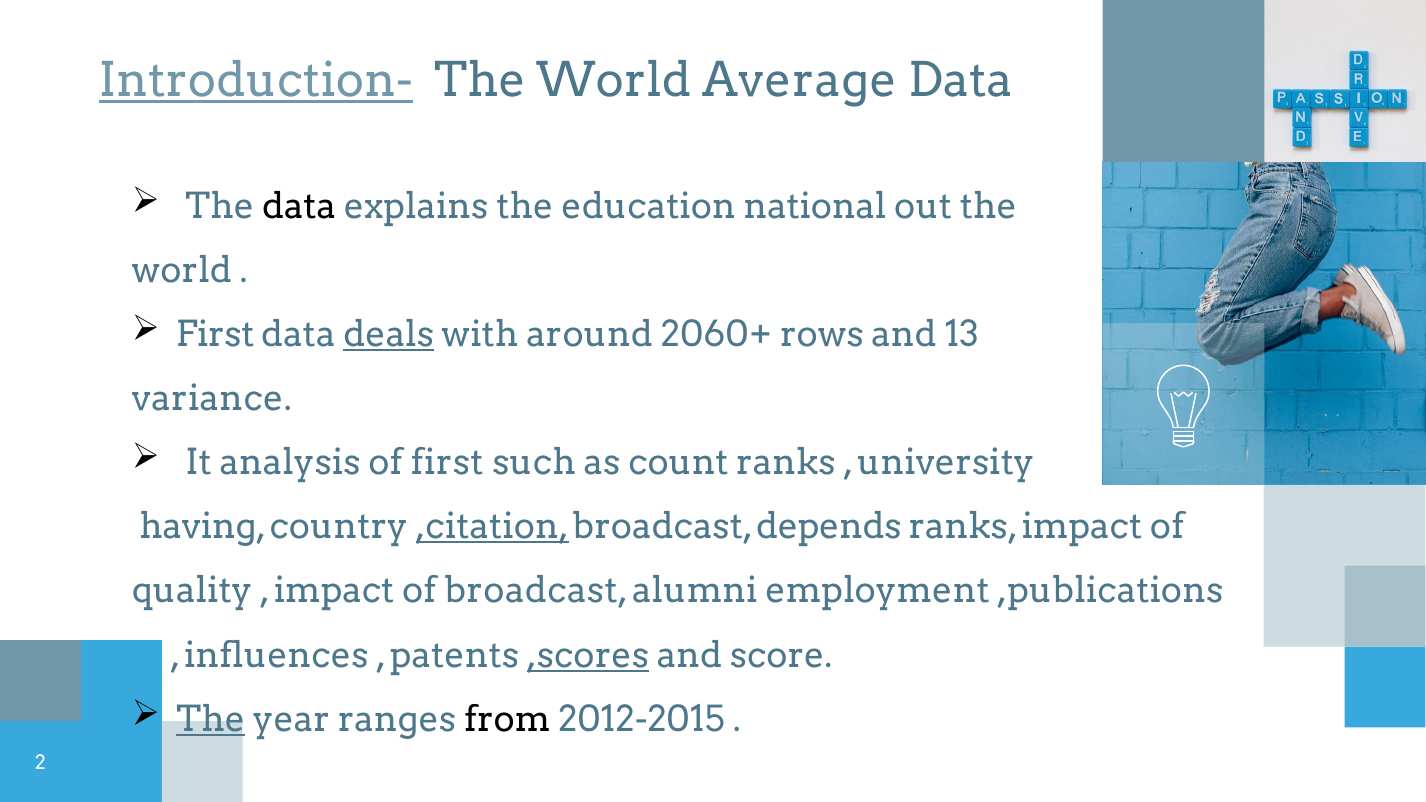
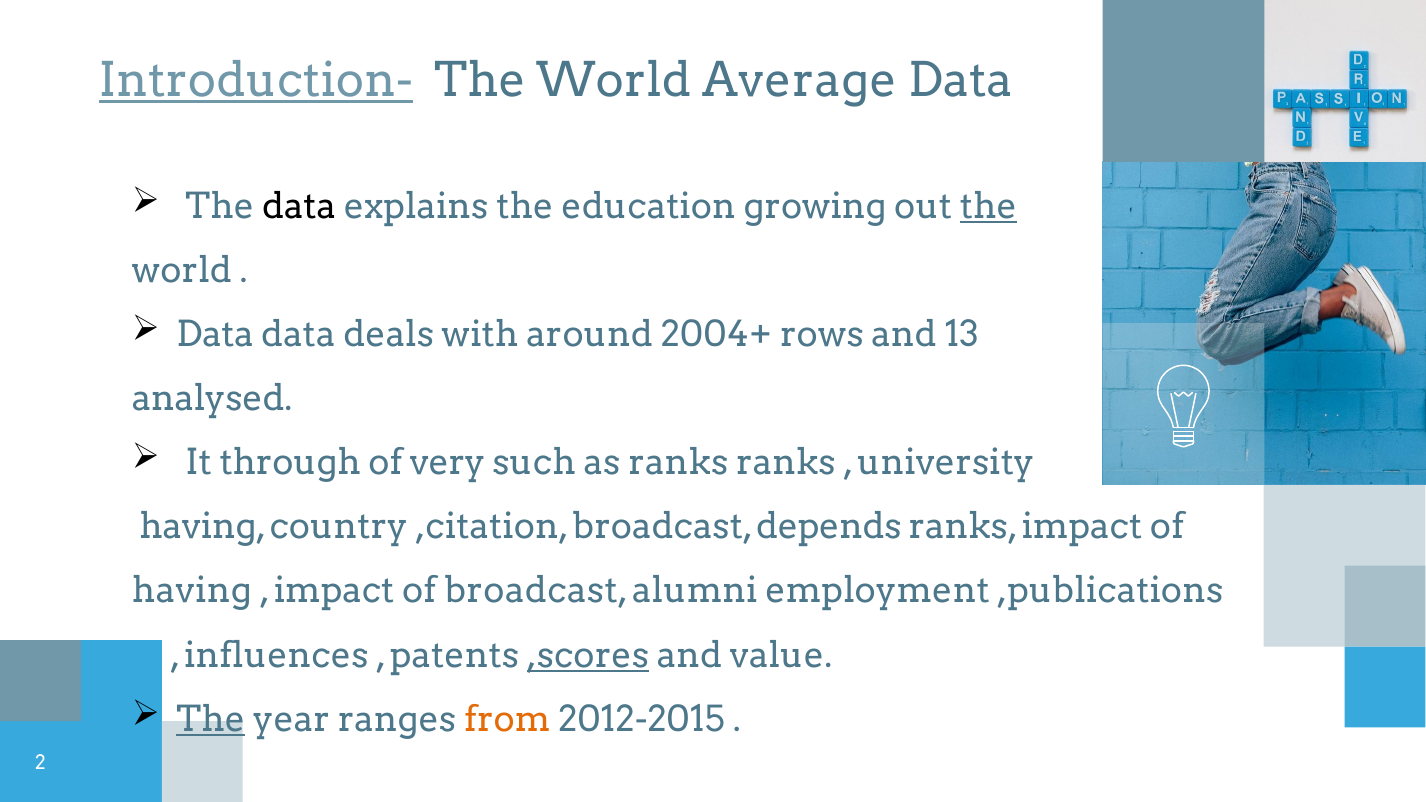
national: national -> growing
the at (988, 206) underline: none -> present
First at (215, 335): First -> Data
deals underline: present -> none
2060+: 2060+ -> 2004+
variance: variance -> analysed
analysis: analysis -> through
of first: first -> very
as count: count -> ranks
,citation underline: present -> none
quality at (192, 591): quality -> having
score: score -> value
from colour: black -> orange
